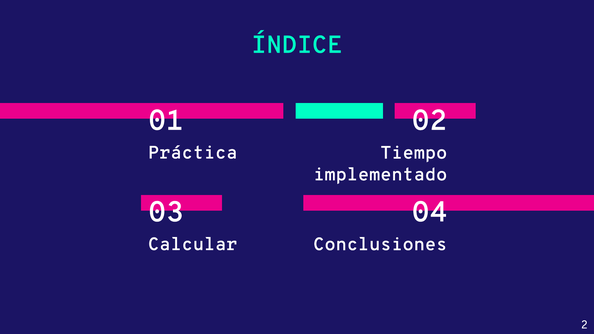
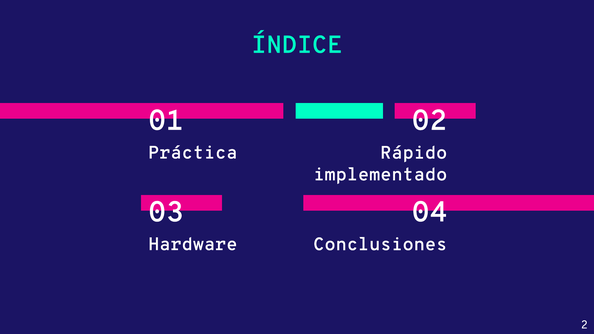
Tiempo: Tiempo -> Rápido
Calcular: Calcular -> Hardware
